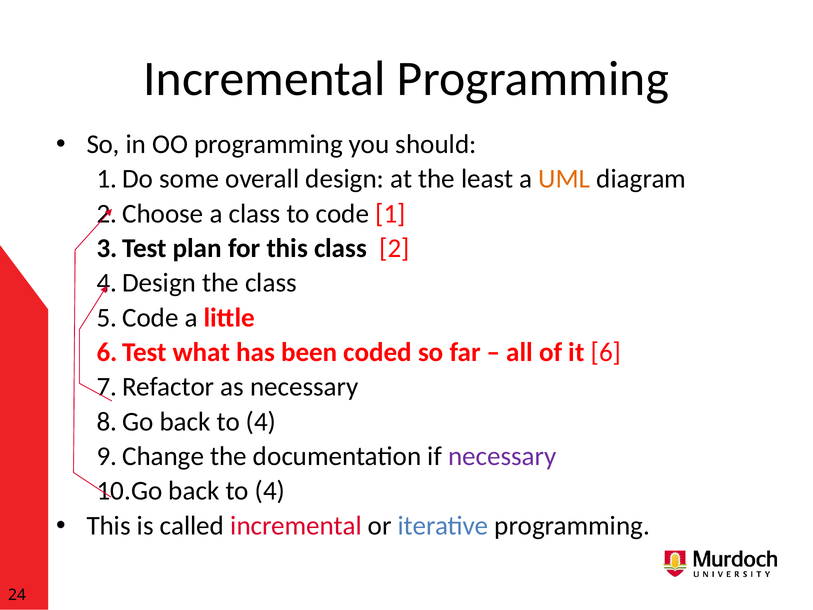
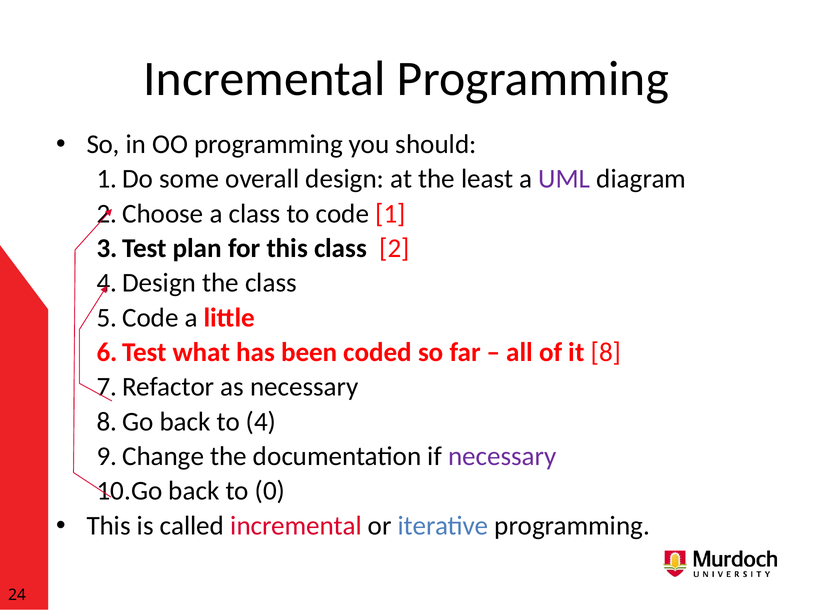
UML colour: orange -> purple
6: 6 -> 8
4 at (270, 491): 4 -> 0
